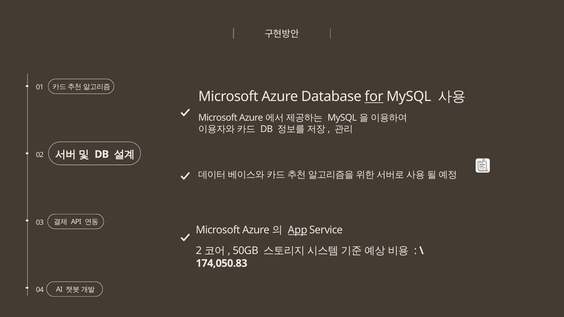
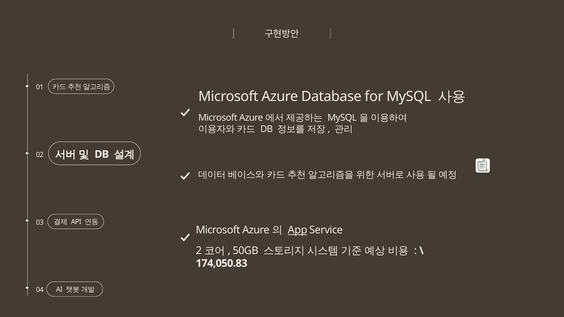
for underline: present -> none
